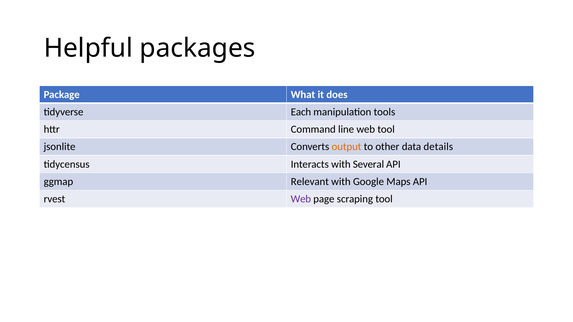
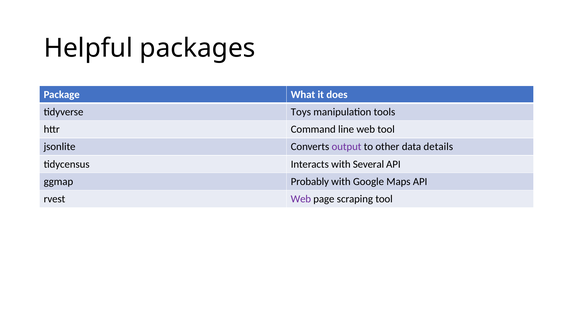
Each: Each -> Toys
output colour: orange -> purple
Relevant: Relevant -> Probably
